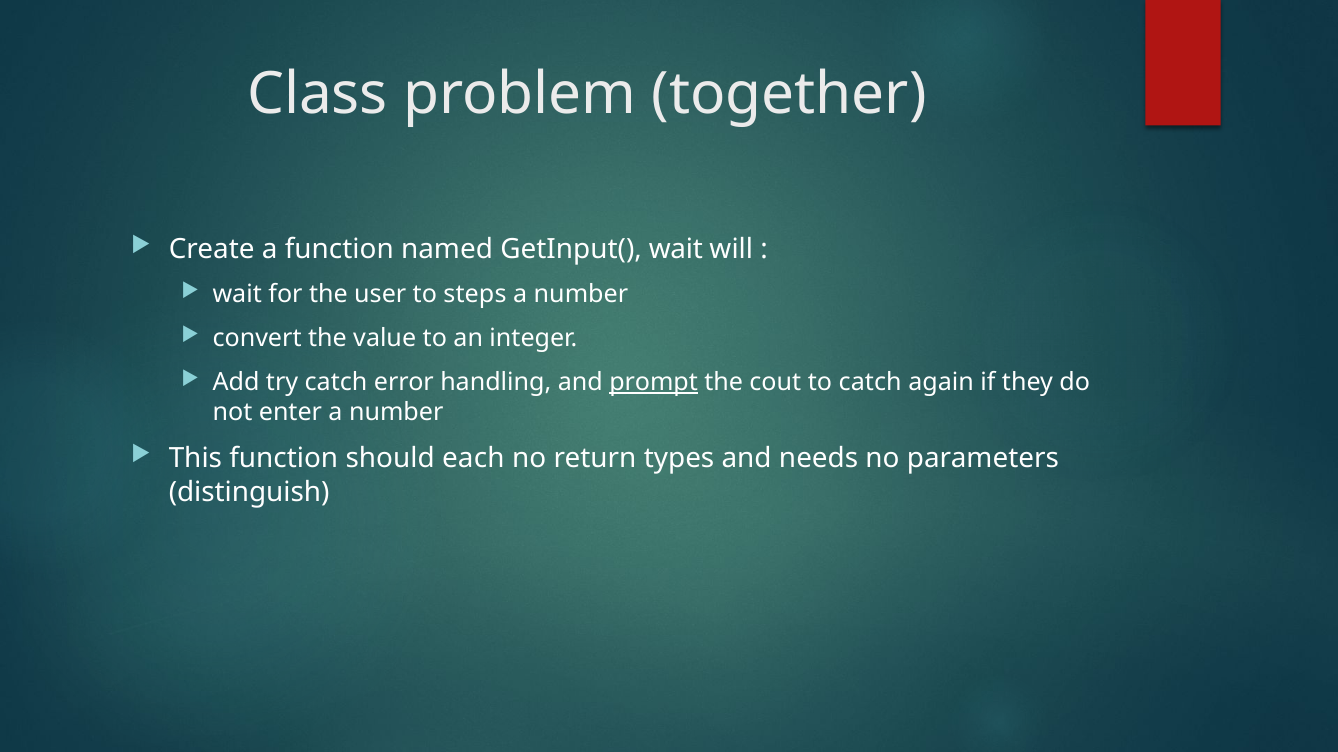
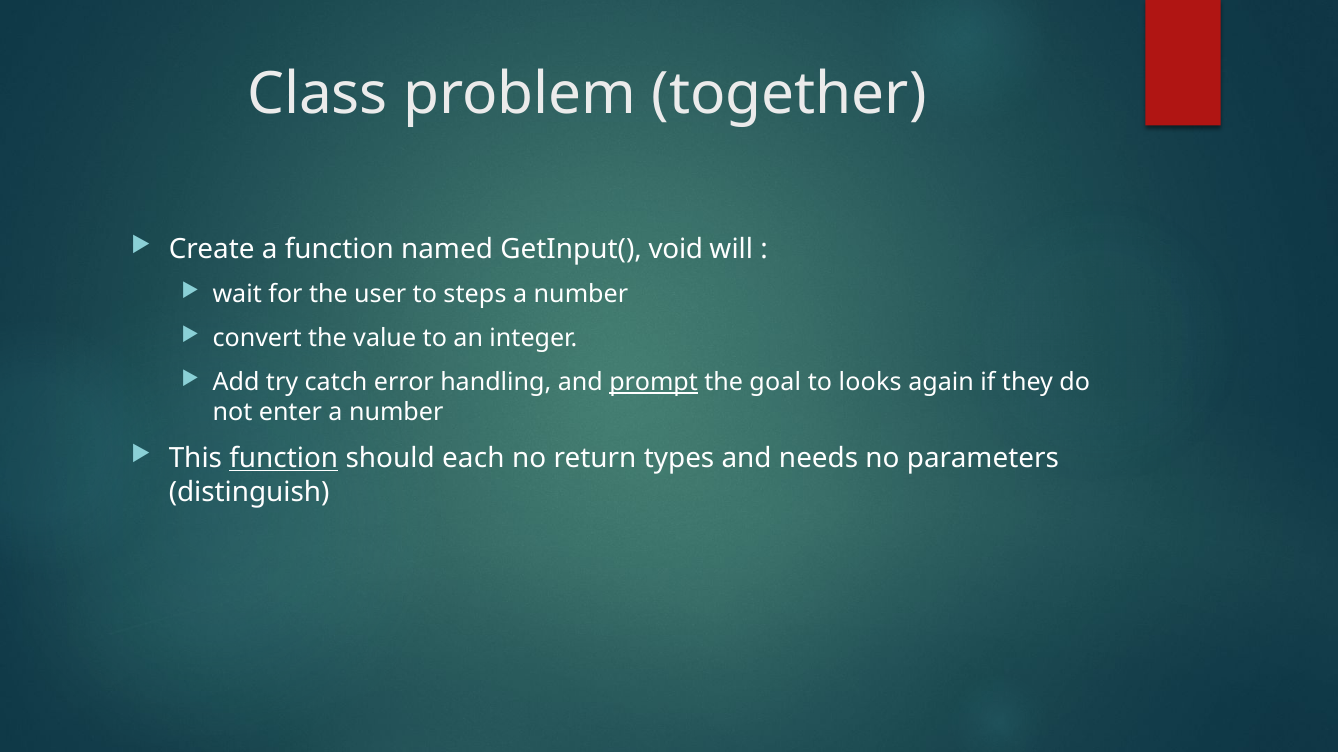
GetInput( wait: wait -> void
cout: cout -> goal
to catch: catch -> looks
function at (284, 459) underline: none -> present
